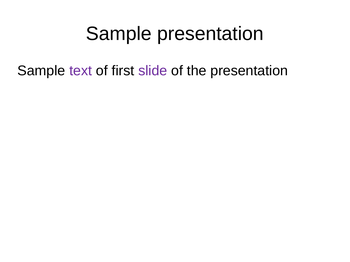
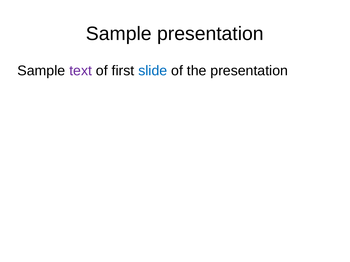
slide colour: purple -> blue
